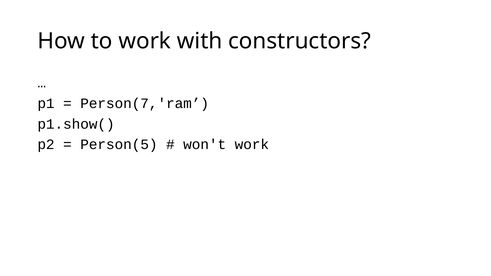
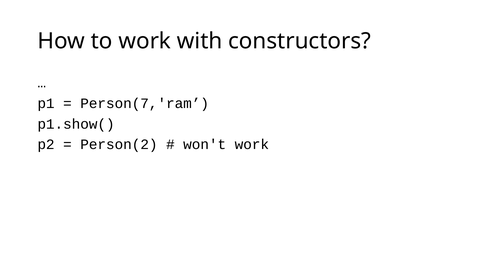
Person(5: Person(5 -> Person(2
